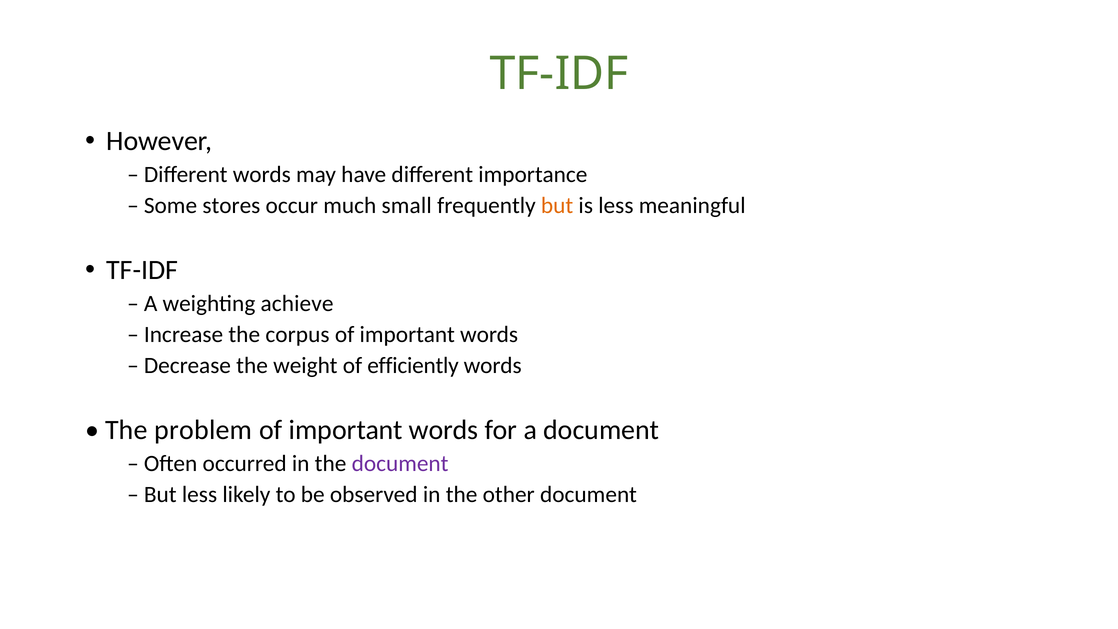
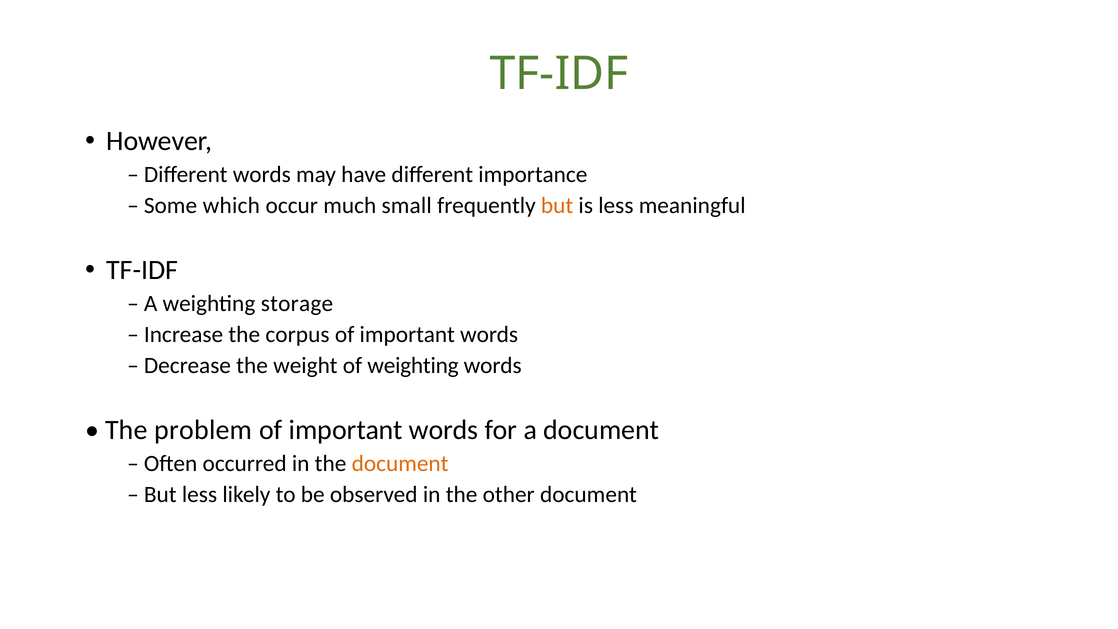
stores: stores -> which
achieve: achieve -> storage
of efficiently: efficiently -> weighting
document at (400, 463) colour: purple -> orange
